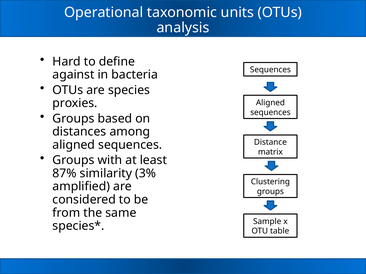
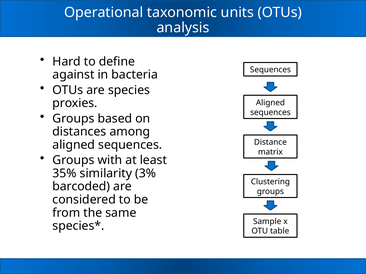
87%: 87% -> 35%
amplified: amplified -> barcoded
